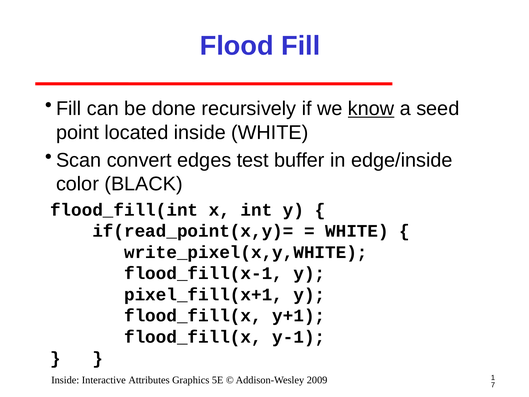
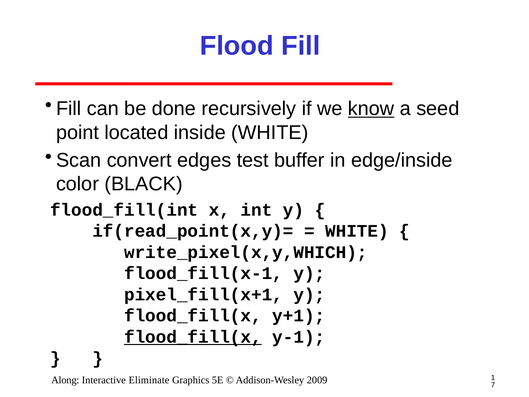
write_pixel(x,y,WHITE: write_pixel(x,y,WHITE -> write_pixel(x,y,WHICH
flood_fill(x at (193, 337) underline: none -> present
Inside at (65, 380): Inside -> Along
Attributes: Attributes -> Eliminate
